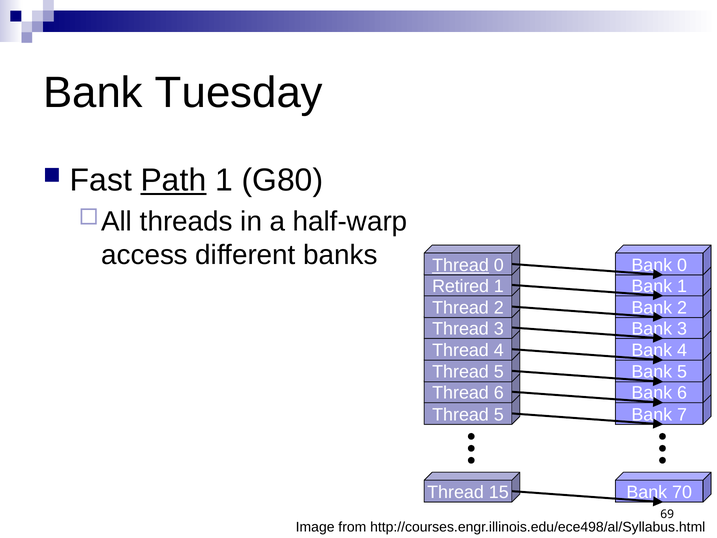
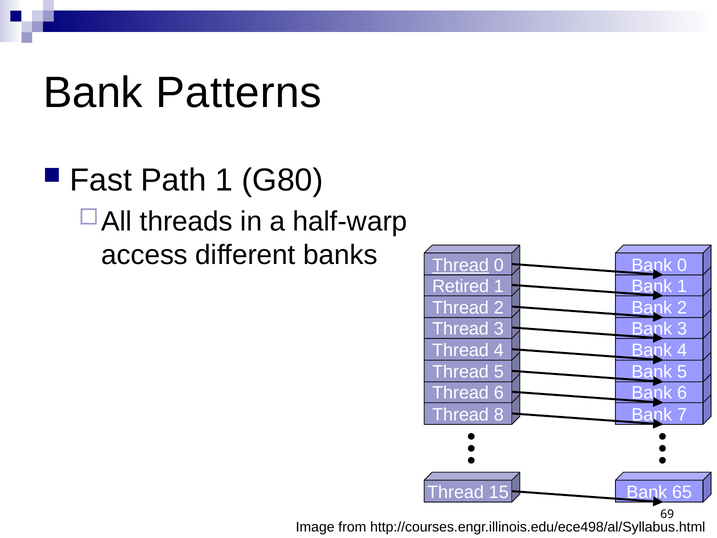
Tuesday: Tuesday -> Patterns
Path underline: present -> none
5 at (499, 414): 5 -> 8
70: 70 -> 65
